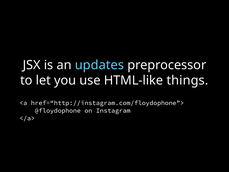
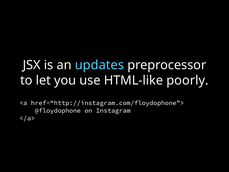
things: things -> poorly
